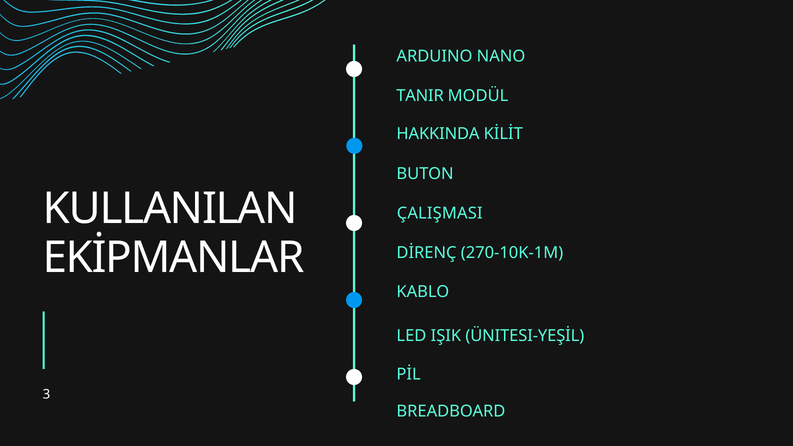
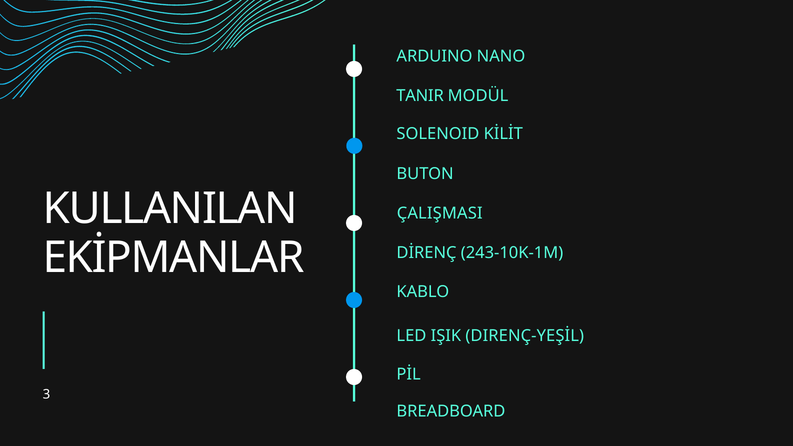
HAKKINDA: HAKKINDA -> SOLENOID
270-10K-1M: 270-10K-1M -> 243-10K-1M
ÜNITESI-YEŞİL: ÜNITESI-YEŞİL -> DIRENÇ-YEŞİL
